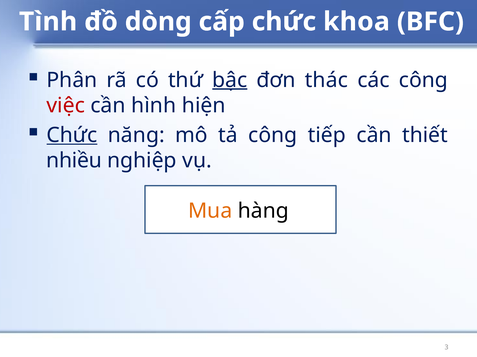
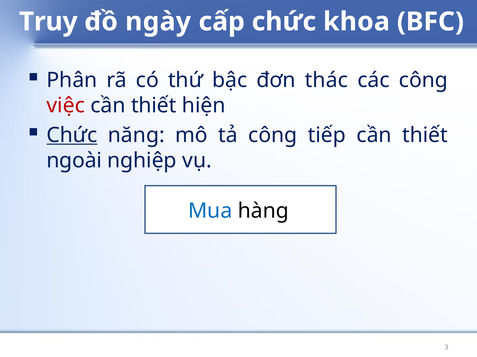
Tình: Tình -> Truy
dòng: dòng -> ngày
bậc underline: present -> none
hình at (154, 106): hình -> thiết
nhiều: nhiều -> ngoài
Mua colour: orange -> blue
